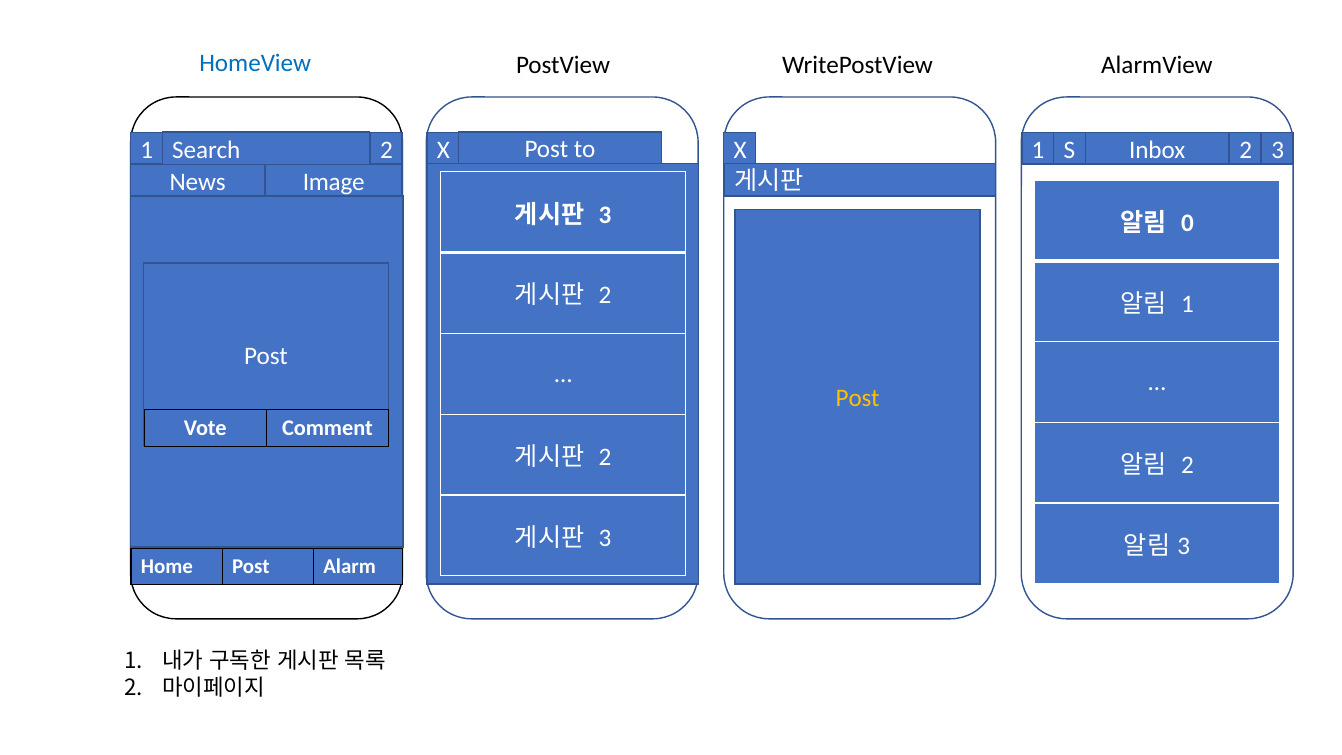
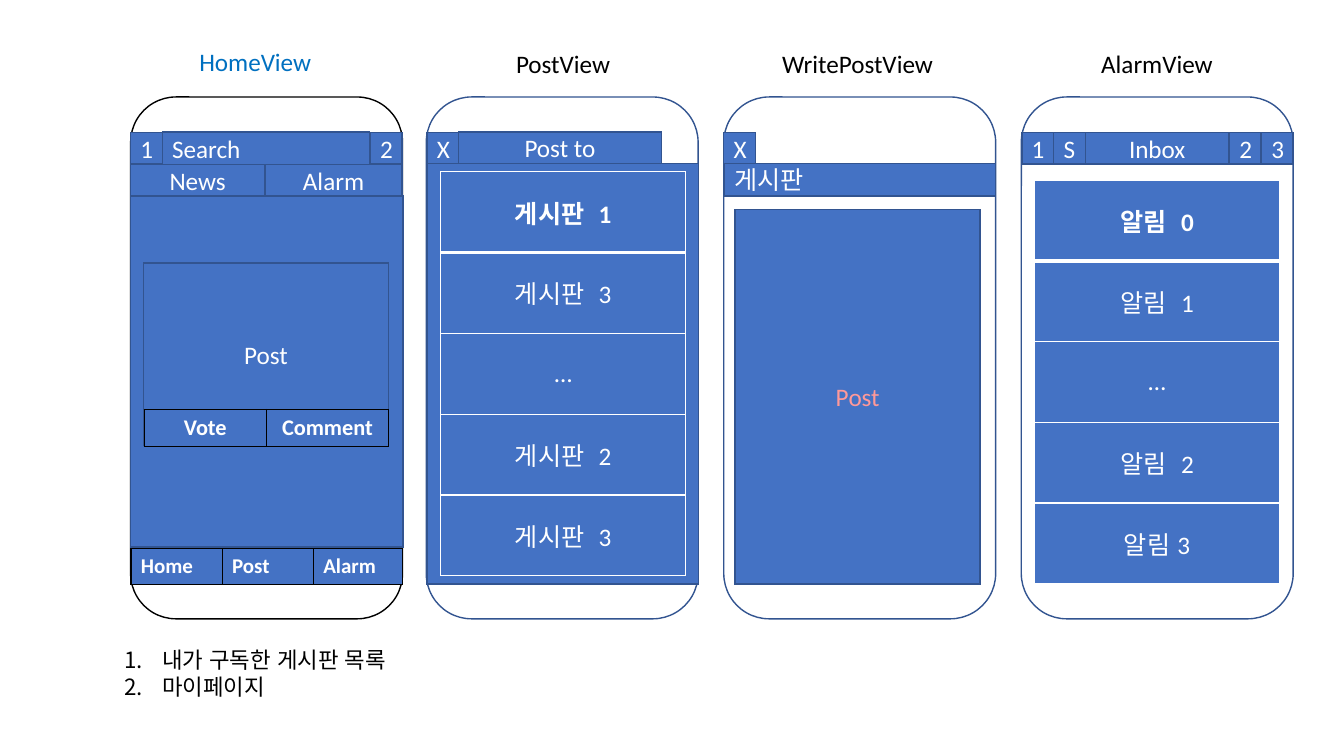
News Image: Image -> Alarm
3 at (605, 215): 3 -> 1
2 at (605, 296): 2 -> 3
Post at (858, 398) colour: yellow -> pink
